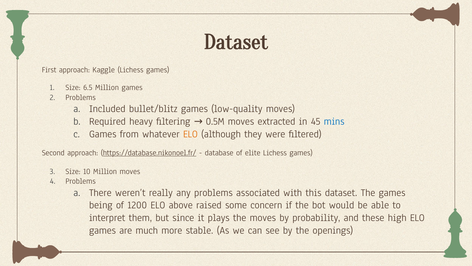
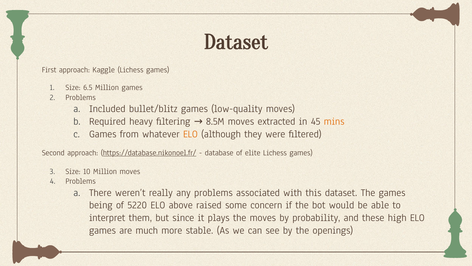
0.5M: 0.5M -> 8.5M
mins colour: blue -> orange
1200: 1200 -> 5220
